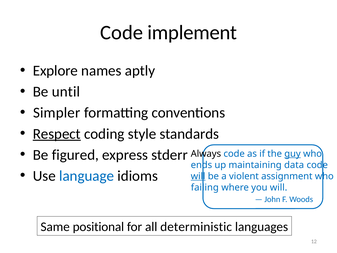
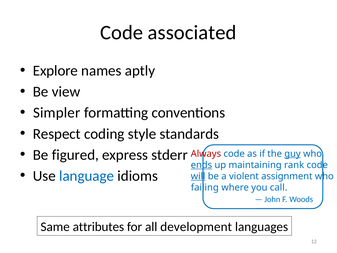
implement: implement -> associated
until: until -> view
Respect underline: present -> none
Always colour: black -> red
ends underline: none -> present
data: data -> rank
you will: will -> call
positional: positional -> attributes
deterministic: deterministic -> development
